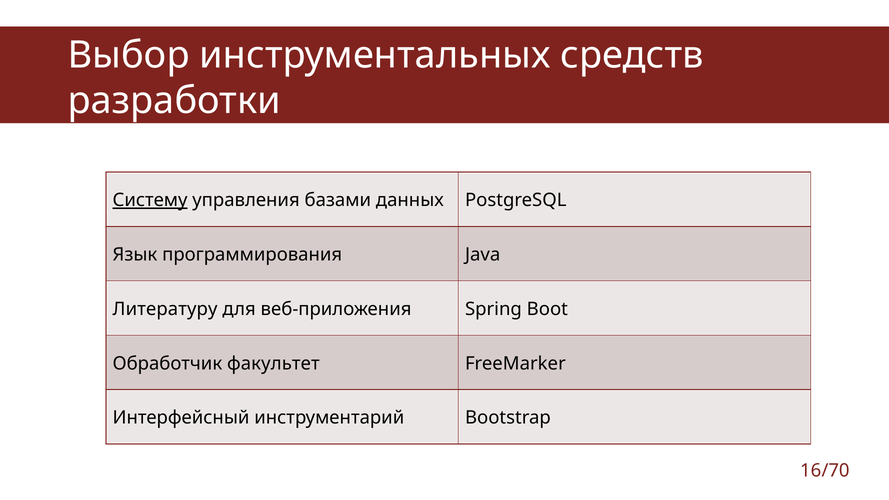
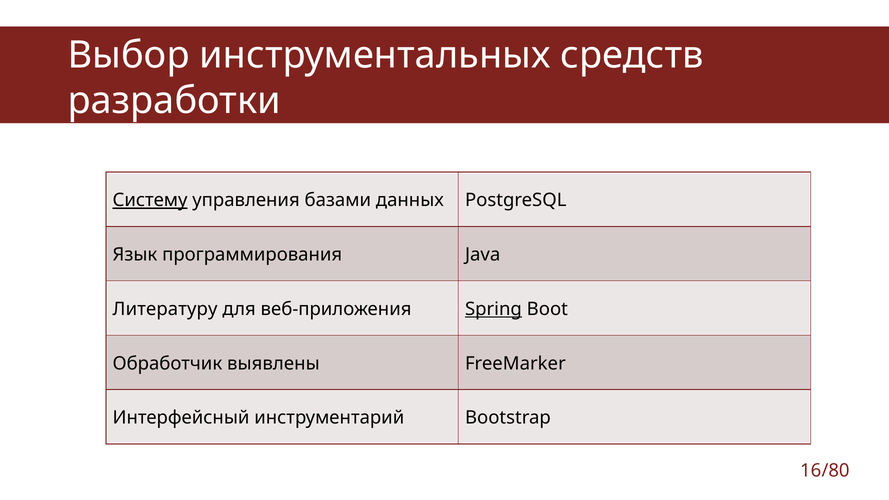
Spring underline: none -> present
факультет: факультет -> выявлены
/70: /70 -> /80
